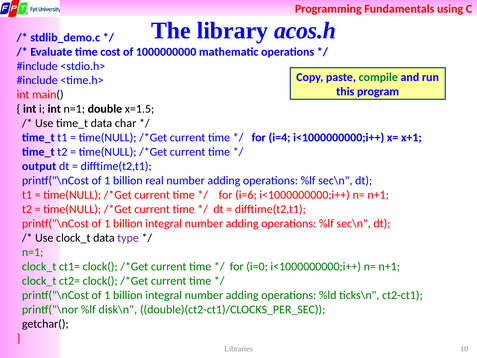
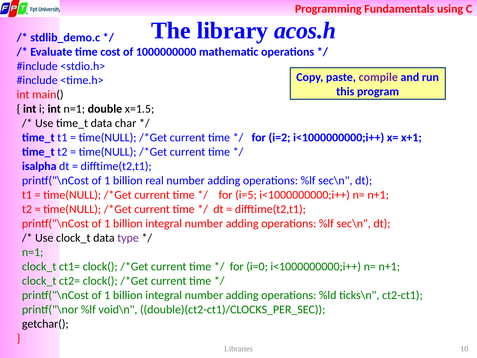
compile colour: green -> purple
i=4: i=4 -> i=2
output: output -> isalpha
i=6: i=6 -> i=5
disk\n: disk\n -> void\n
